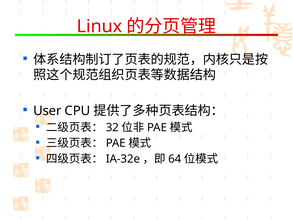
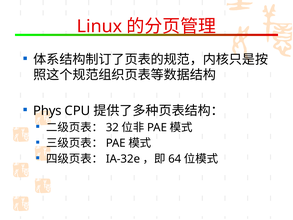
User: User -> Phys
